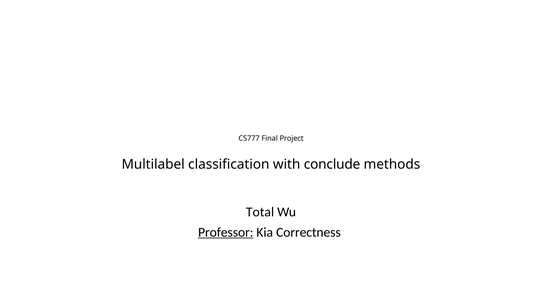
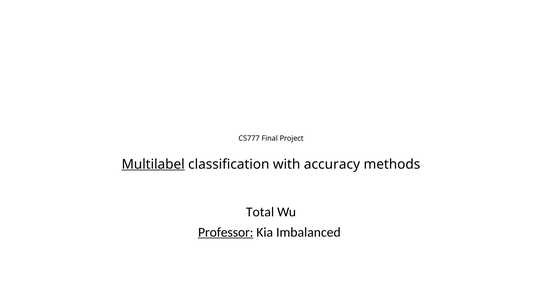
Multilabel underline: none -> present
conclude: conclude -> accuracy
Correctness: Correctness -> Imbalanced
